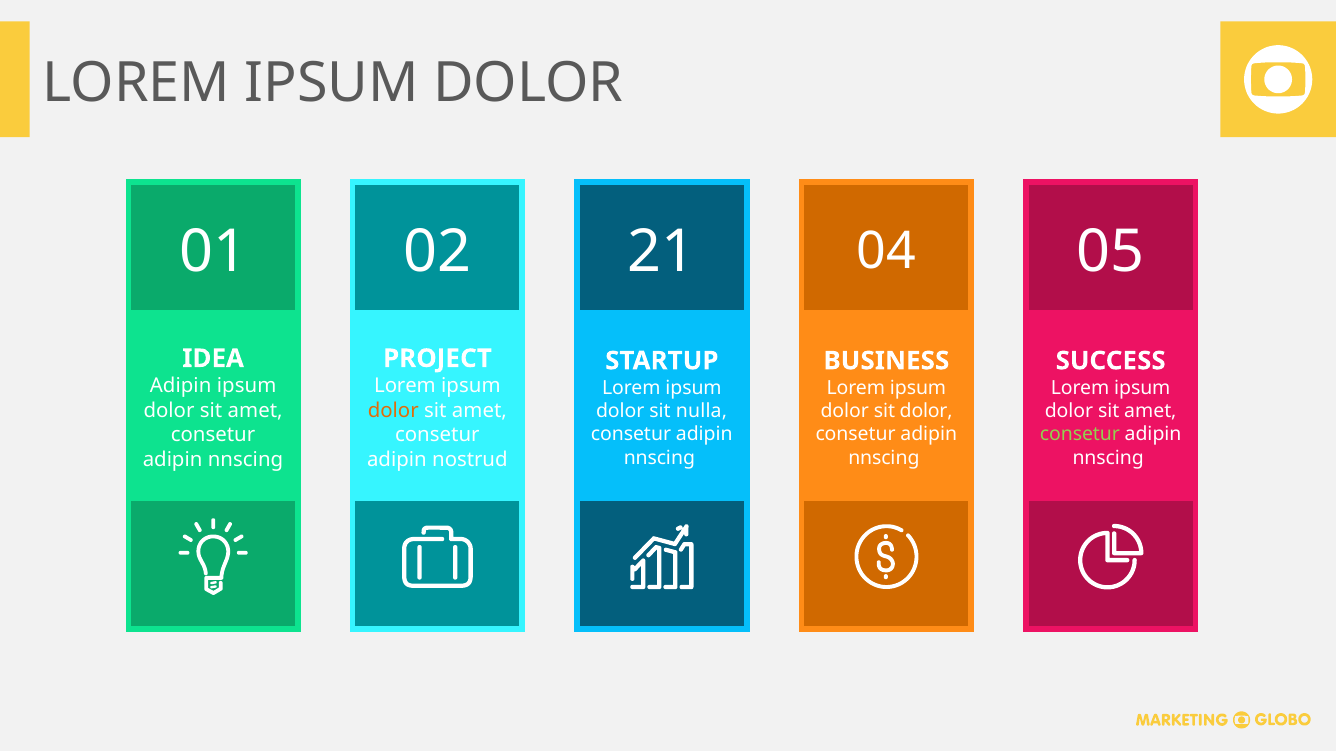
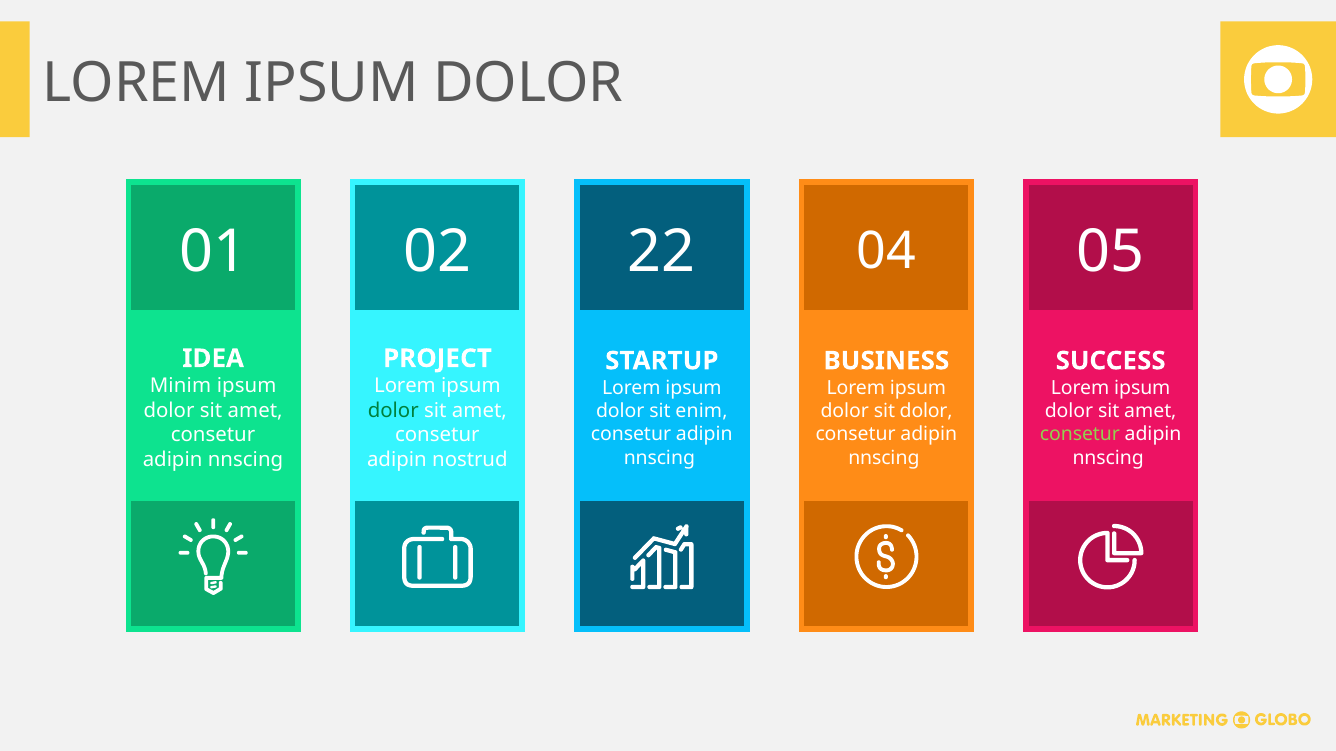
21: 21 -> 22
Adipin at (181, 386): Adipin -> Minim
dolor at (393, 411) colour: orange -> green
nulla: nulla -> enim
